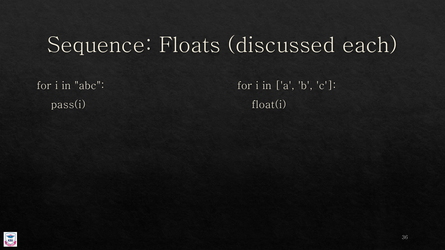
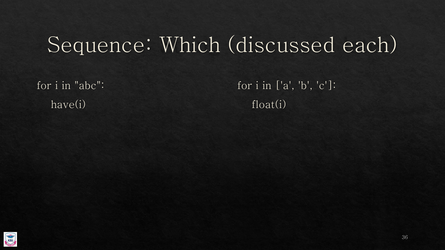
Floats: Floats -> Which
pass(i: pass(i -> have(i
